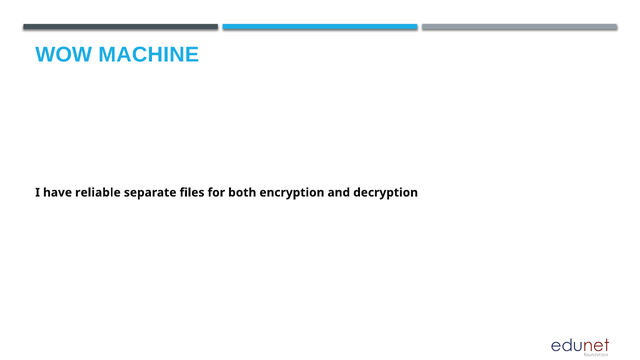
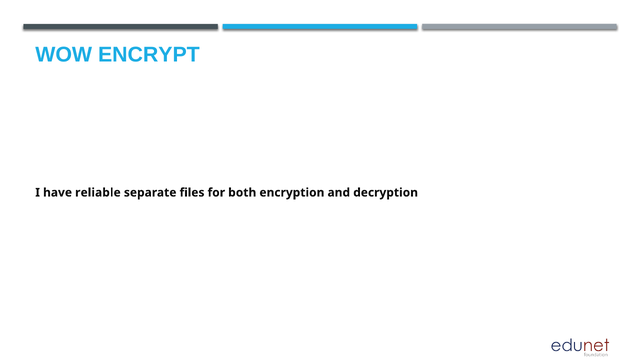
MACHINE: MACHINE -> ENCRYPT
